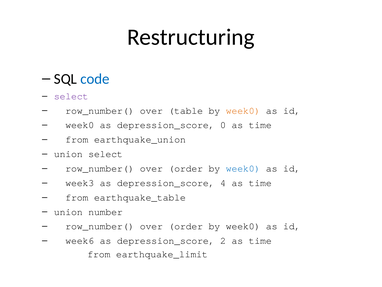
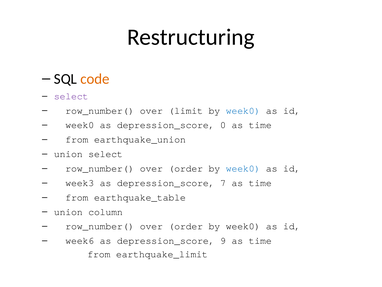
code colour: blue -> orange
table: table -> limit
week0 at (243, 110) colour: orange -> blue
4: 4 -> 7
number: number -> column
2: 2 -> 9
